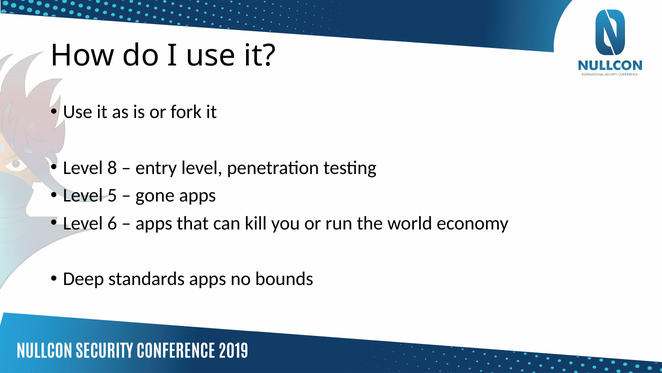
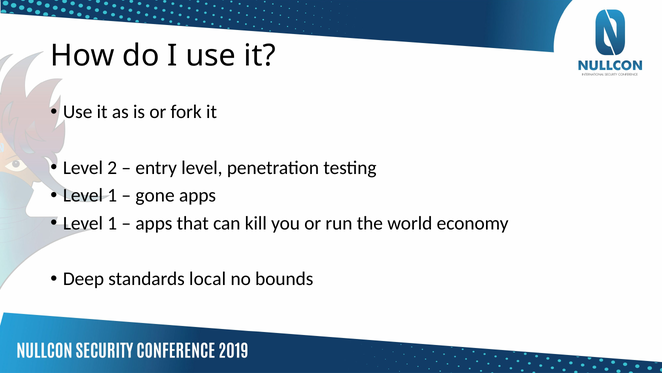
8: 8 -> 2
5 at (112, 195): 5 -> 1
6 at (112, 223): 6 -> 1
standards apps: apps -> local
